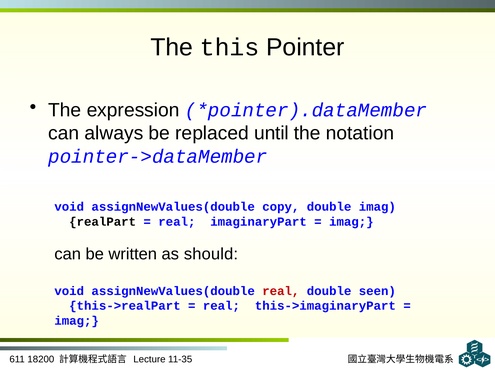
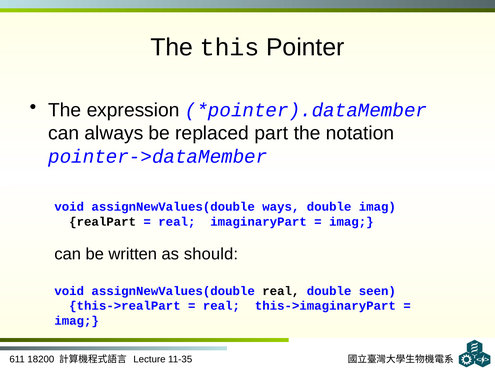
until: until -> part
copy: copy -> ways
real at (281, 291) colour: red -> black
